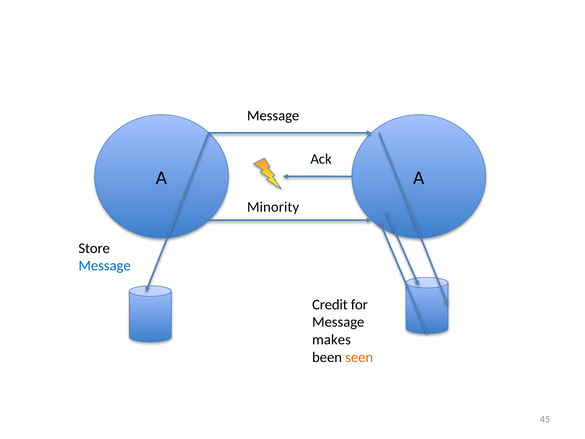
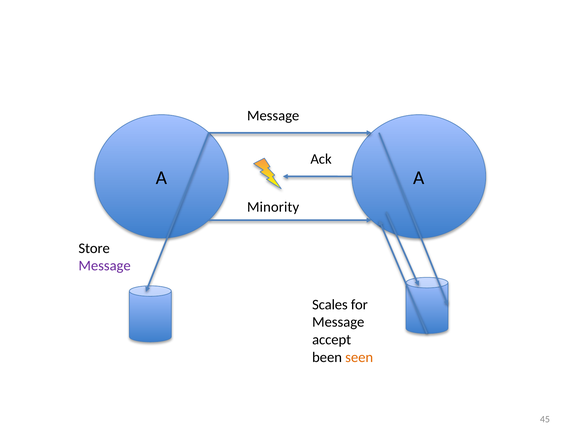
Message at (105, 266) colour: blue -> purple
Credit: Credit -> Scales
makes: makes -> accept
